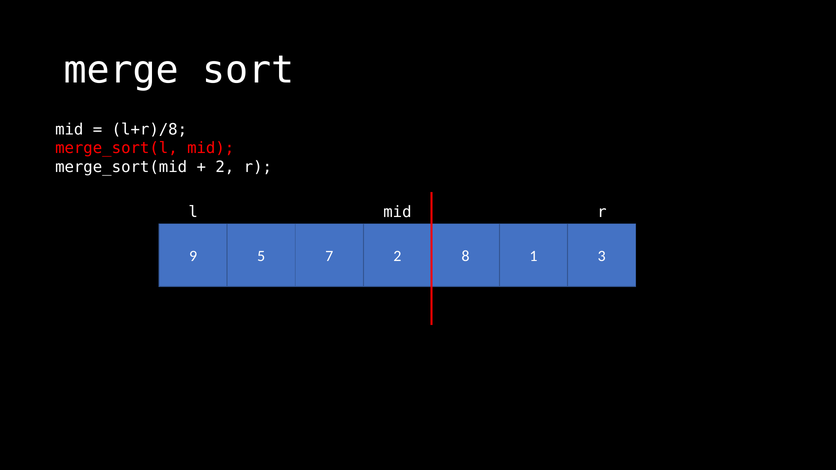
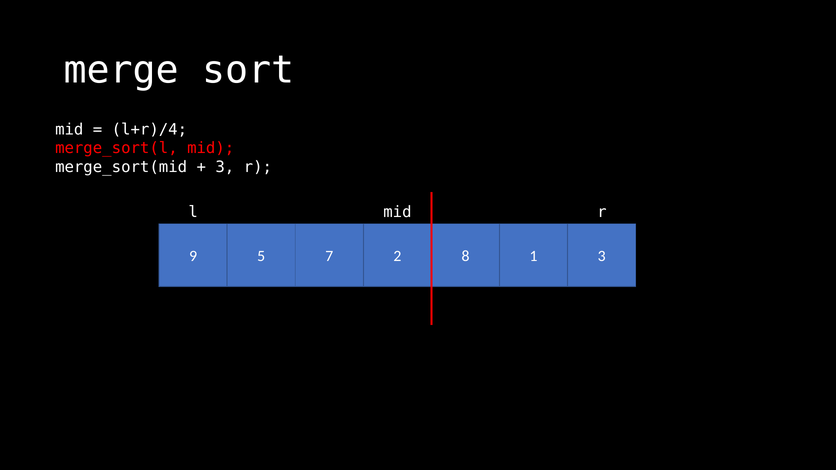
l+r)/8: l+r)/8 -> l+r)/4
2 at (225, 167): 2 -> 3
